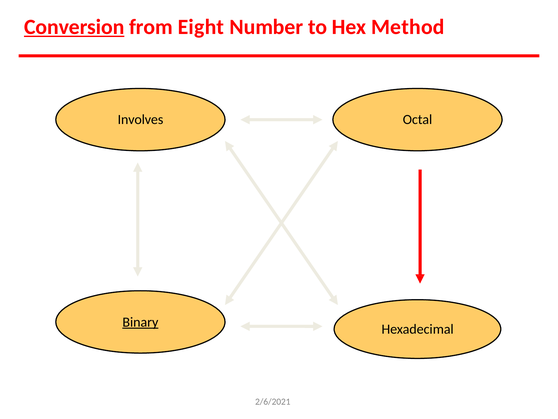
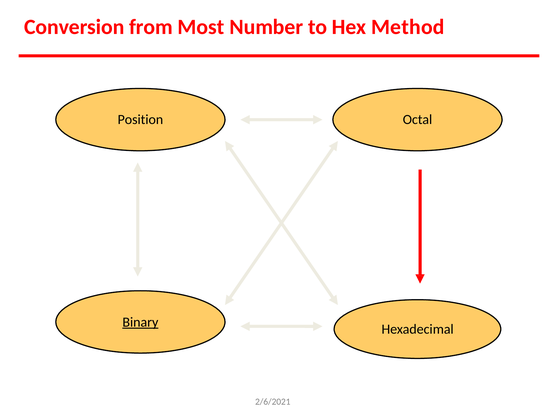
Conversion underline: present -> none
Eight: Eight -> Most
Involves: Involves -> Position
